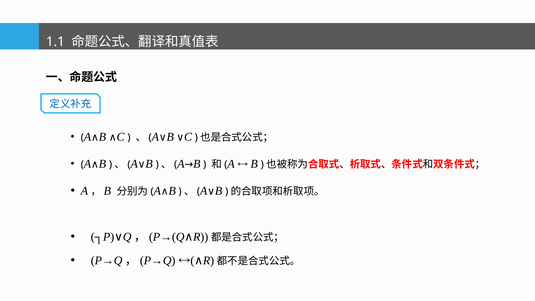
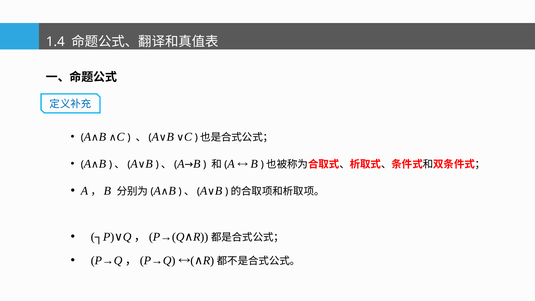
1.1: 1.1 -> 1.4
